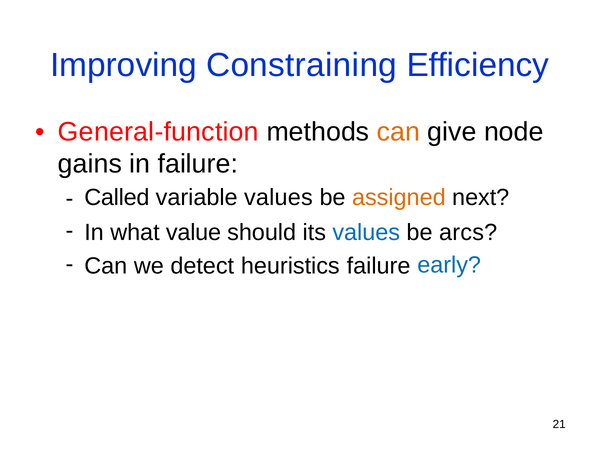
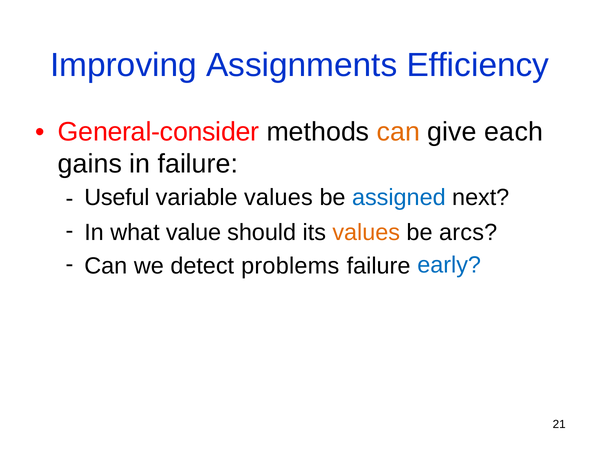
Constraining: Constraining -> Assignments
General-function: General-function -> General-consider
node: node -> each
Called: Called -> Useful
assigned colour: orange -> blue
values at (366, 233) colour: blue -> orange
heuristics: heuristics -> problems
